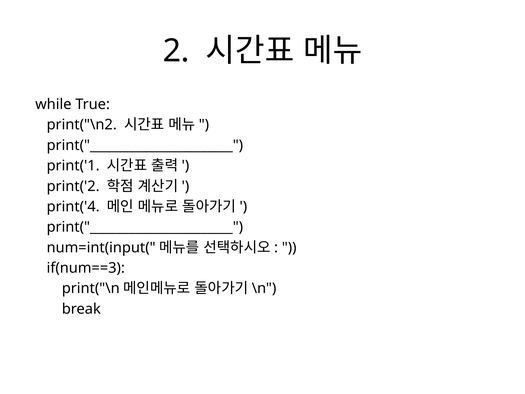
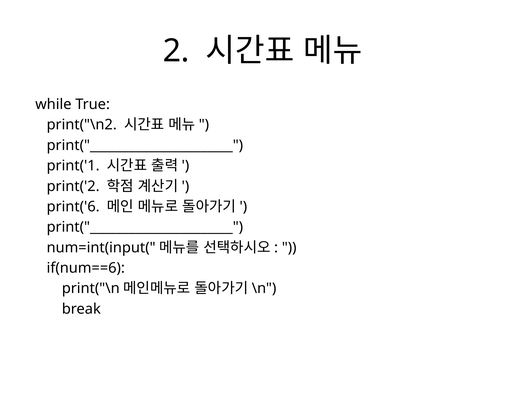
print('4: print('4 -> print('6
if(num==3: if(num==3 -> if(num==6
